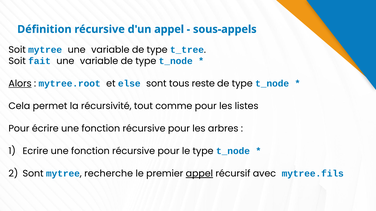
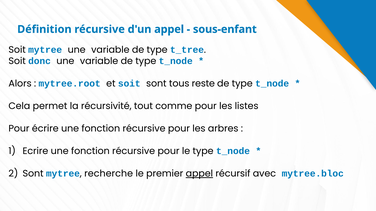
sous-appels: sous-appels -> sous-enfant
fait: fait -> donc
Alors underline: present -> none
et else: else -> soit
mytree.fils: mytree.fils -> mytree.bloc
